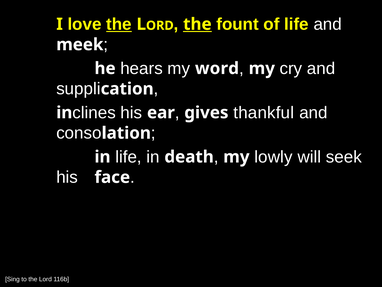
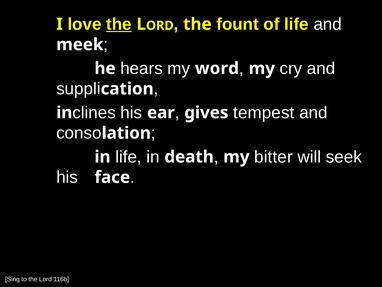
the at (197, 24) underline: present -> none
thankful: thankful -> tempest
lowly: lowly -> bitter
